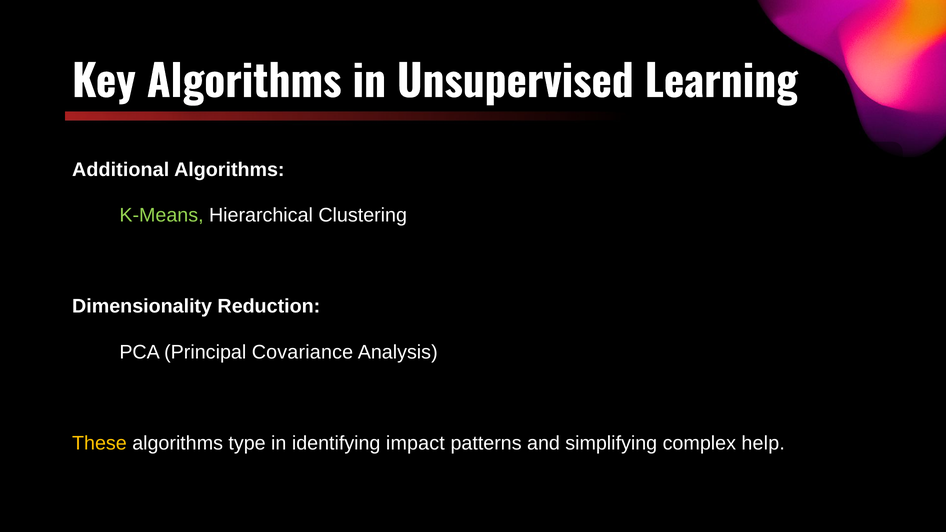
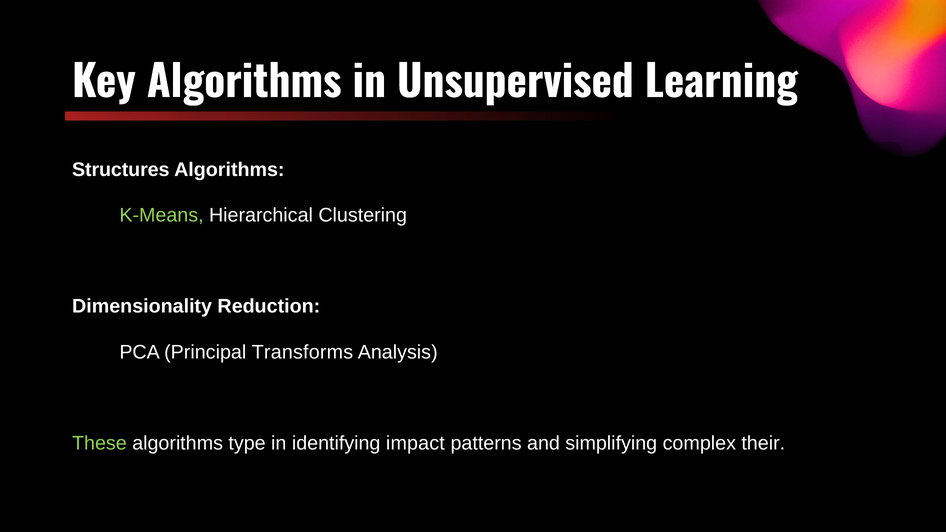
Additional: Additional -> Structures
Covariance: Covariance -> Transforms
These colour: yellow -> light green
help: help -> their
